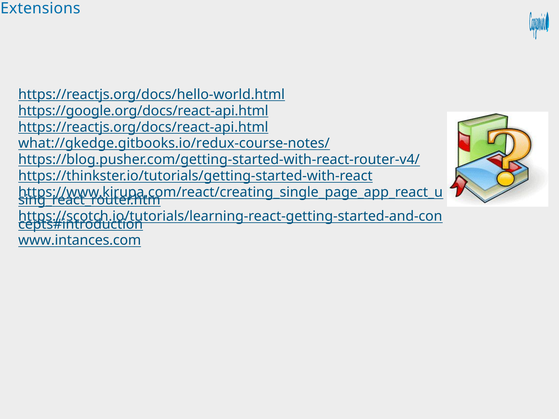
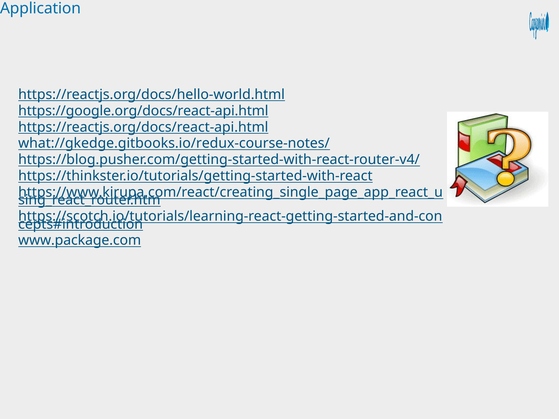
Extensions: Extensions -> Application
www.intances.com: www.intances.com -> www.package.com
